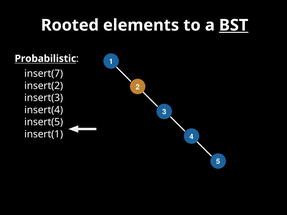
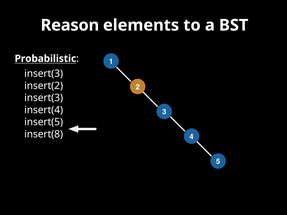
Rooted: Rooted -> Reason
BST underline: present -> none
insert(7 at (44, 74): insert(7 -> insert(3
insert(1: insert(1 -> insert(8
